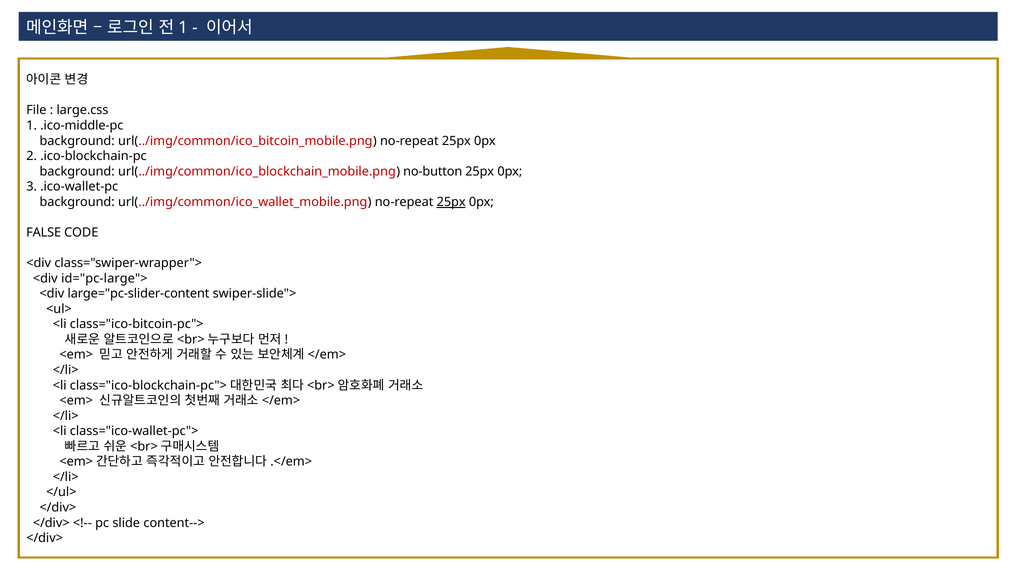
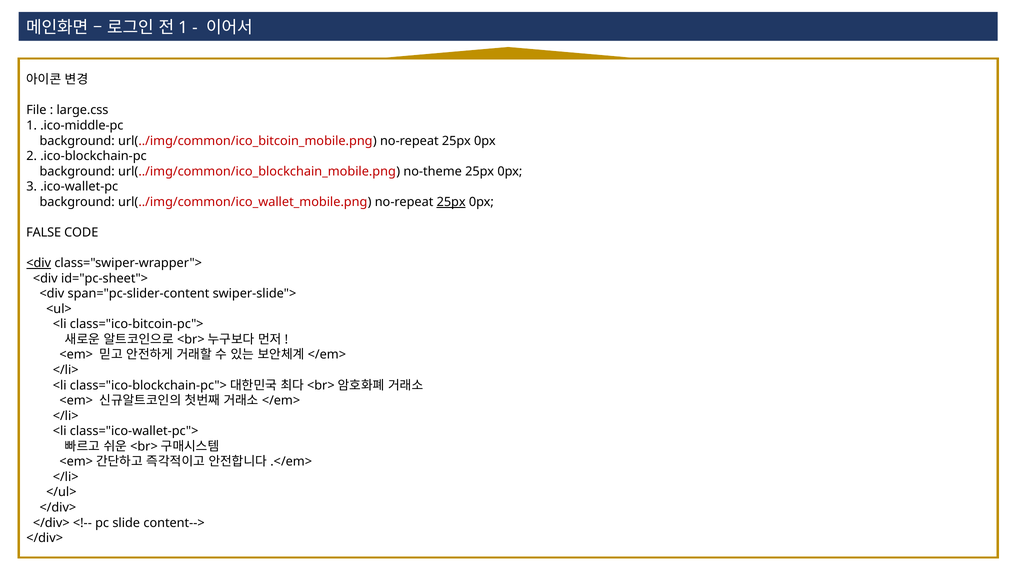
no-button: no-button -> no-theme
<div at (39, 263) underline: none -> present
id="pc-large">: id="pc-large"> -> id="pc-sheet">
large="pc-slider-content: large="pc-slider-content -> span="pc-slider-content
